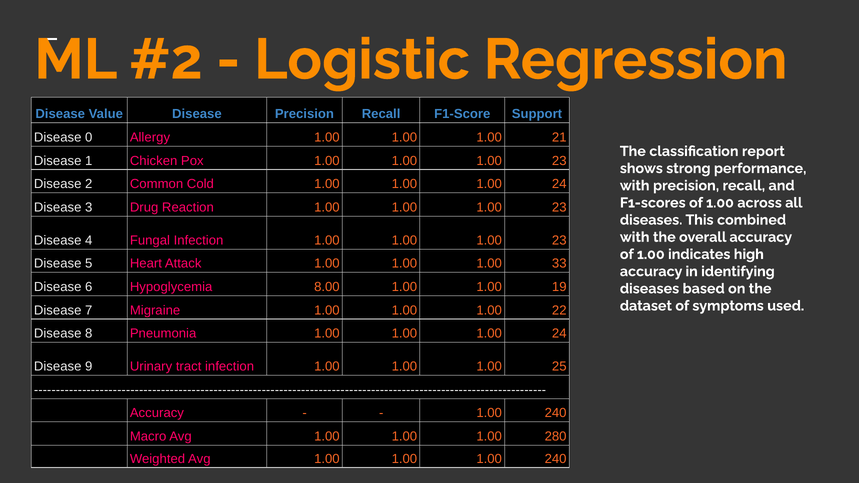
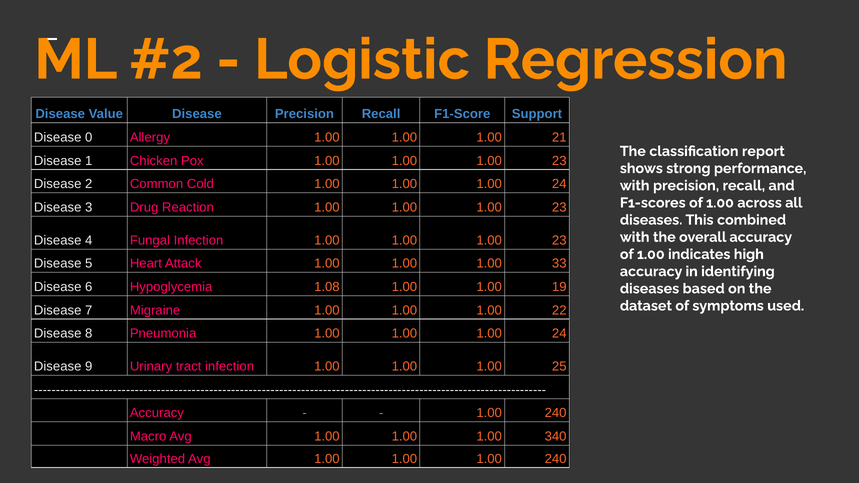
8.00: 8.00 -> 1.08
280: 280 -> 340
